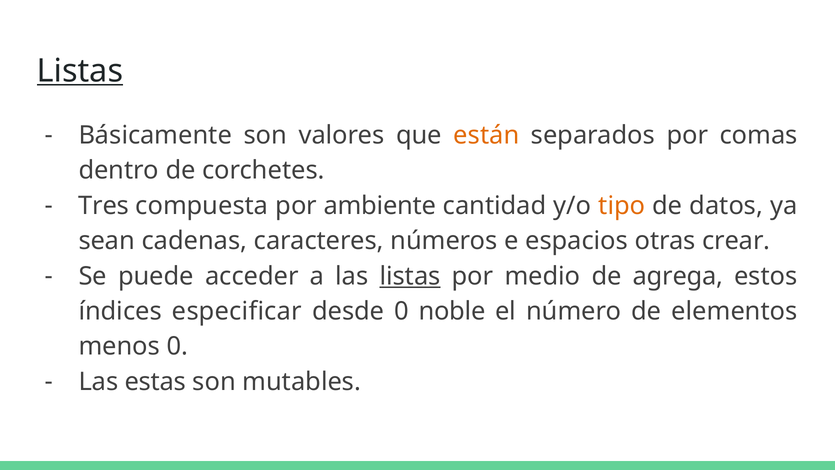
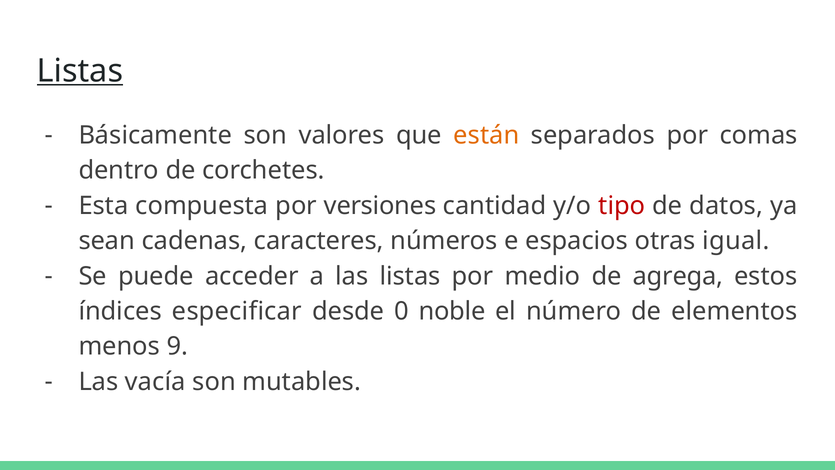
Tres: Tres -> Esta
ambiente: ambiente -> versiones
tipo colour: orange -> red
crear: crear -> igual
listas at (410, 276) underline: present -> none
menos 0: 0 -> 9
estas: estas -> vacía
